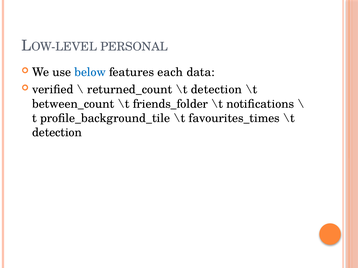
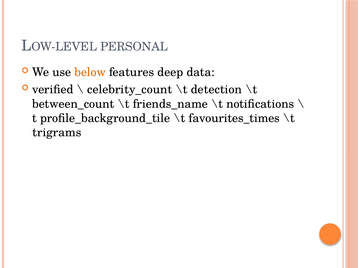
below colour: blue -> orange
each: each -> deep
returned_count: returned_count -> celebrity_count
friends_folder: friends_folder -> friends_name
detection at (57, 133): detection -> trigrams
